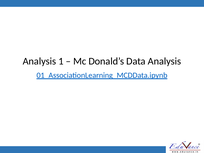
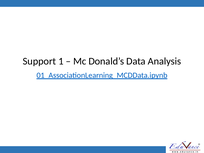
Analysis at (39, 61): Analysis -> Support
